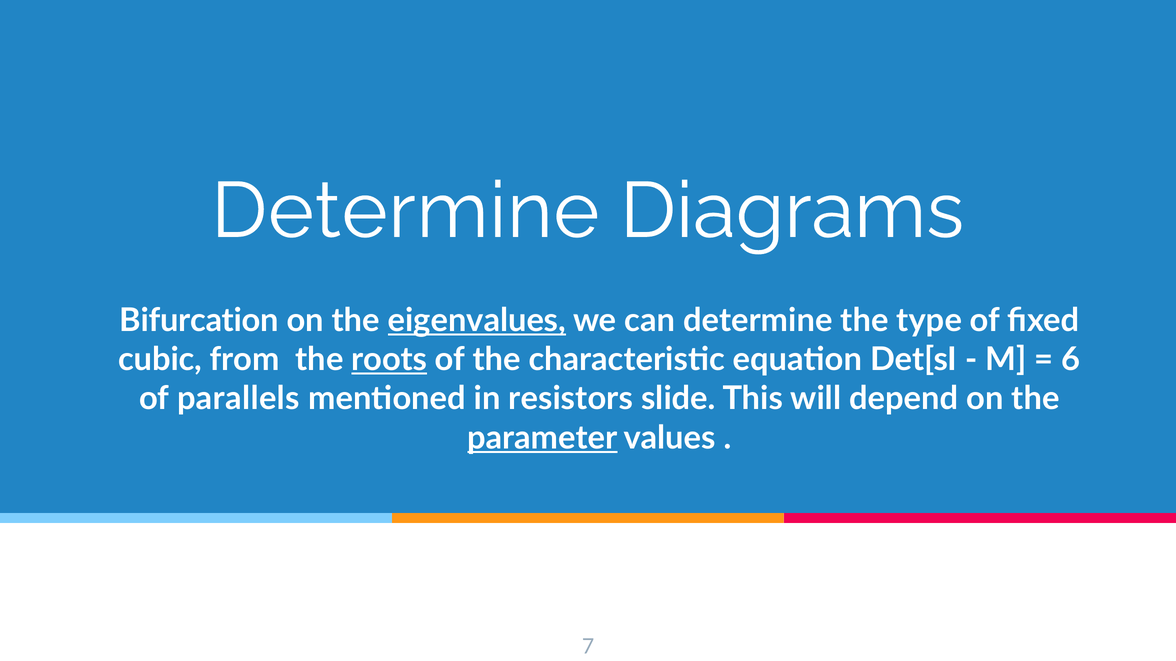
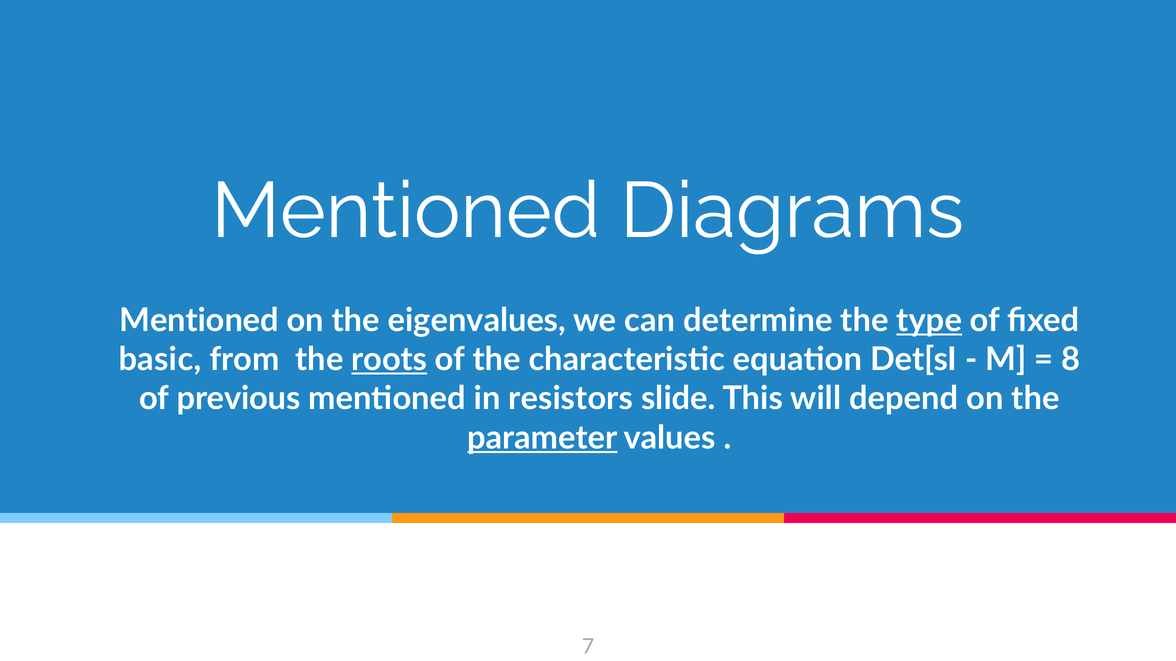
Determine at (405, 211): Determine -> Mentioned
Bifurcation at (199, 321): Bifurcation -> Mentioned
eigenvalues underline: present -> none
type underline: none -> present
cubic: cubic -> basic
6: 6 -> 8
parallels: parallels -> previous
